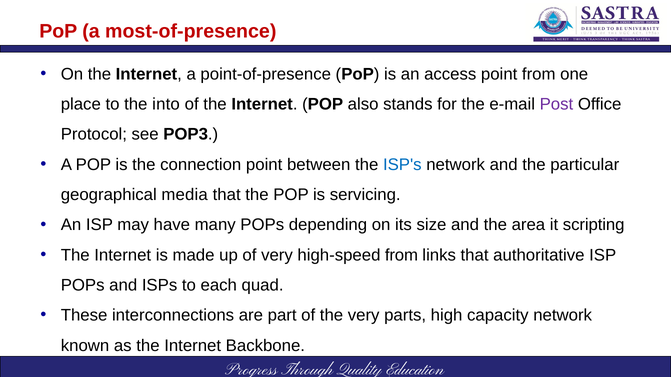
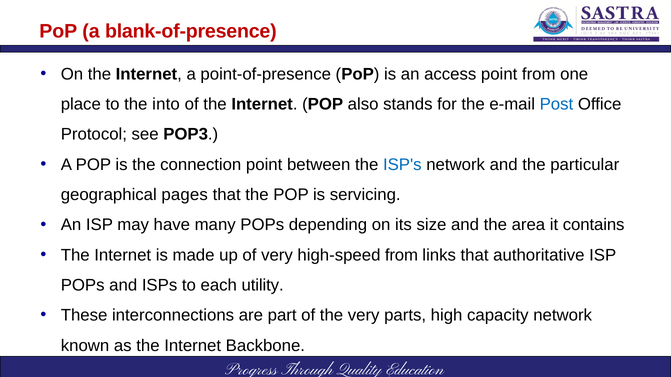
most-of-presence: most-of-presence -> blank-of-presence
Post colour: purple -> blue
media: media -> pages
scripting: scripting -> contains
quad: quad -> utility
